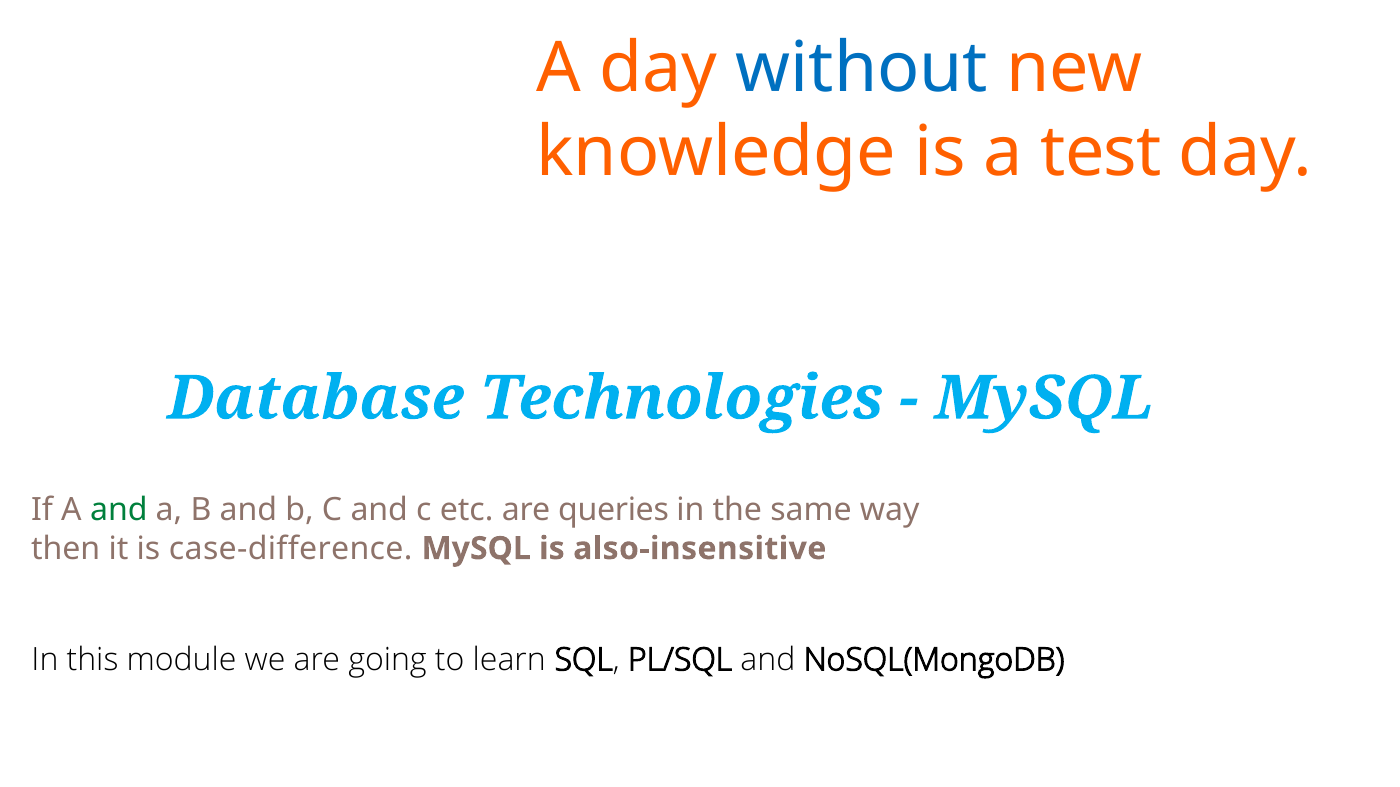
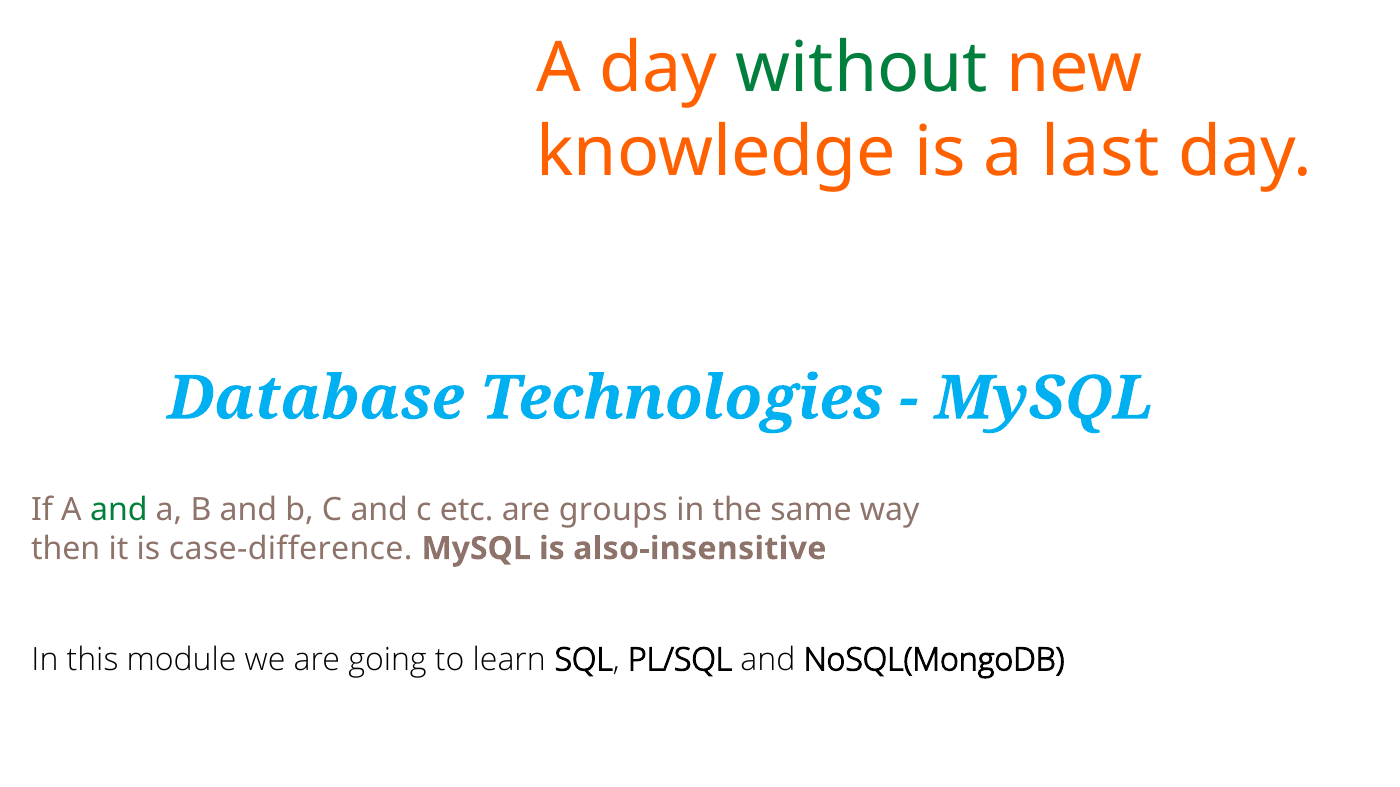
without colour: blue -> green
test: test -> last
queries: queries -> groups
